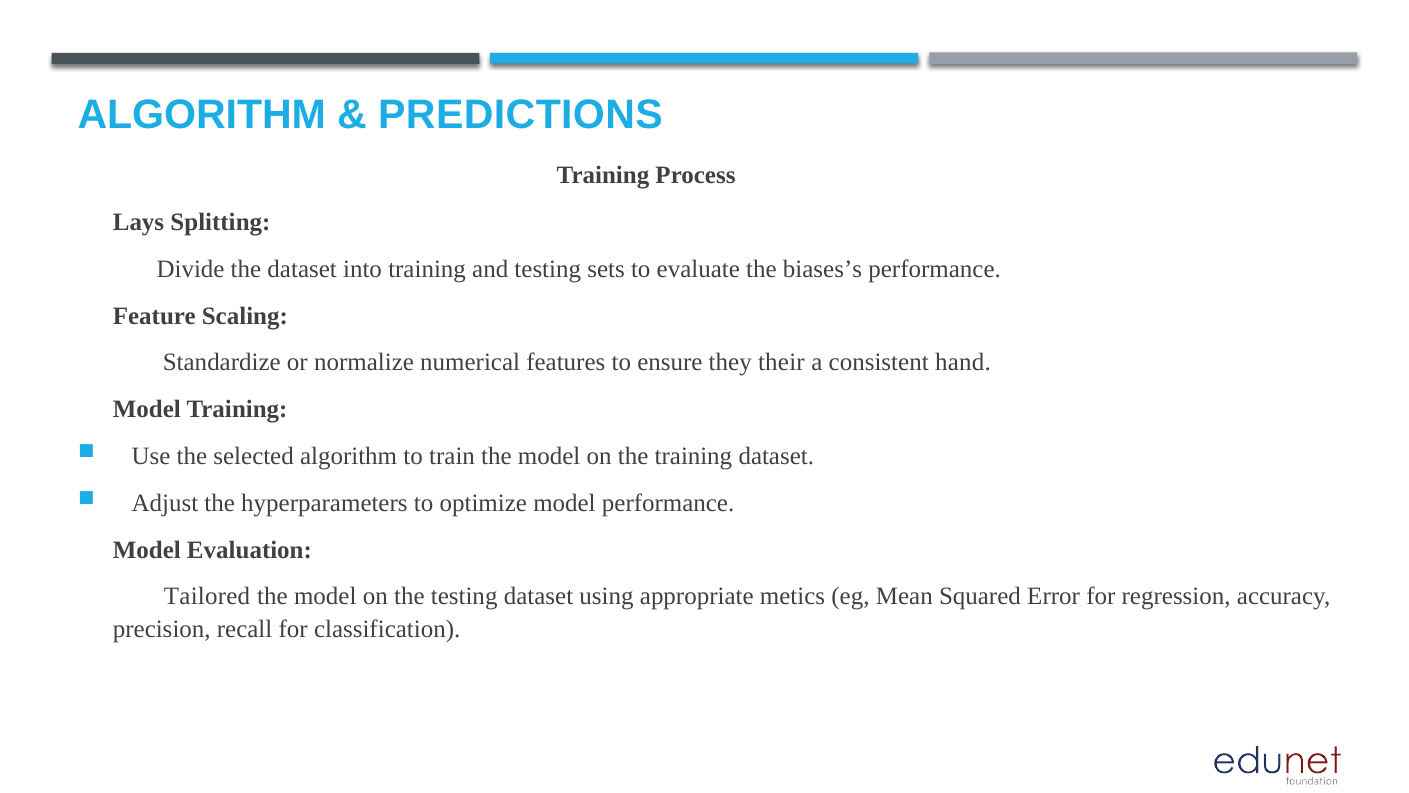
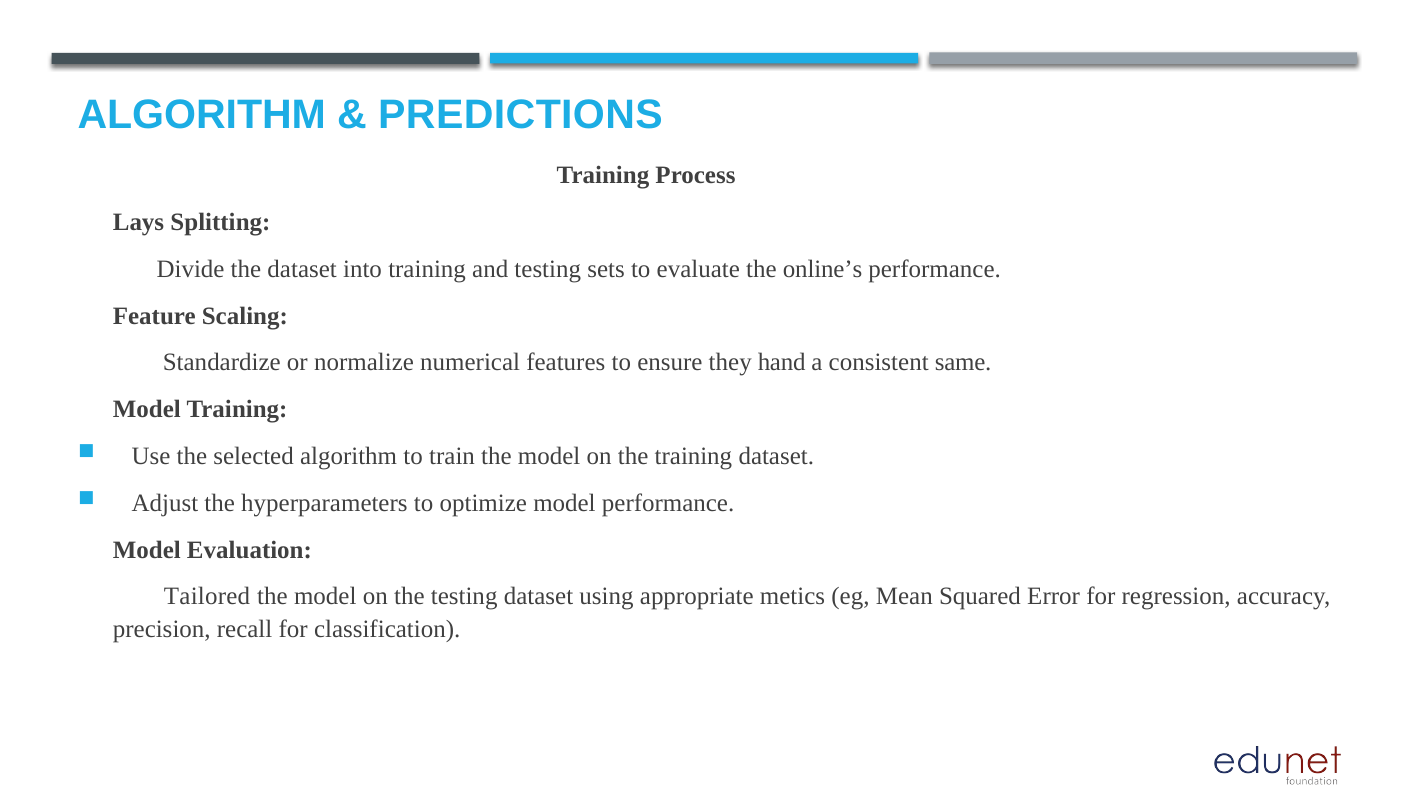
biases’s: biases’s -> online’s
their: their -> hand
hand: hand -> same
